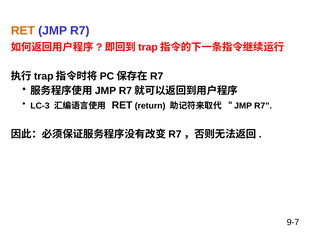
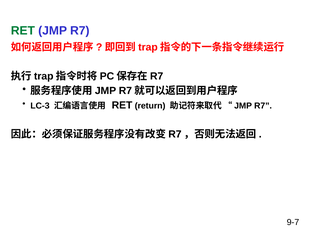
RET at (23, 31) colour: orange -> green
